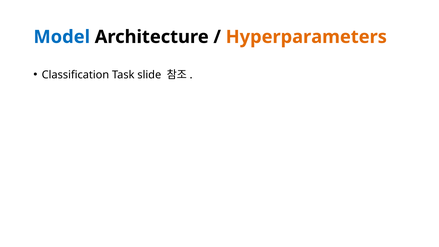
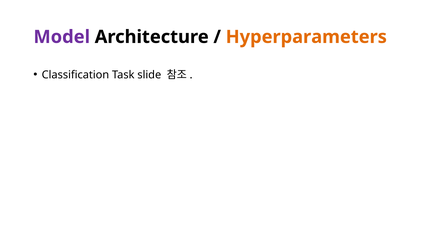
Model colour: blue -> purple
